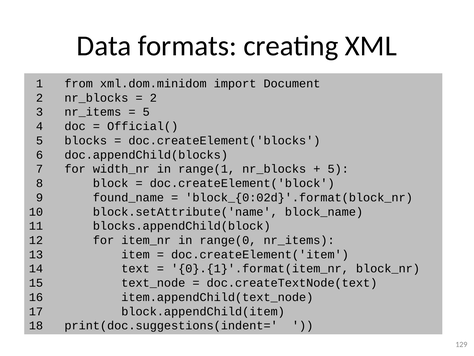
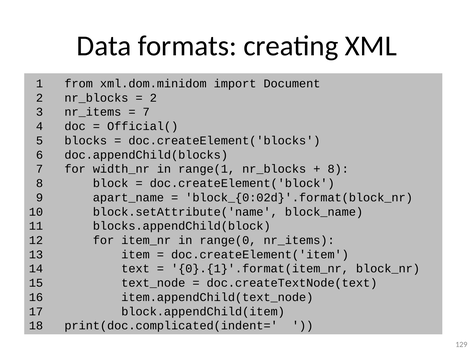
5 at (146, 112): 5 -> 7
5 at (338, 169): 5 -> 8
found_name: found_name -> apart_name
print(doc.suggestions(indent=: print(doc.suggestions(indent= -> print(doc.complicated(indent=
